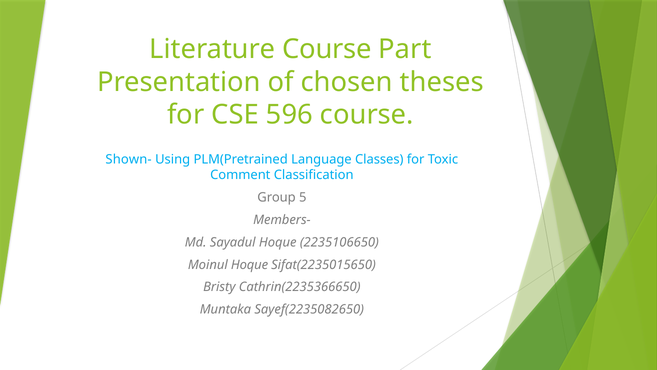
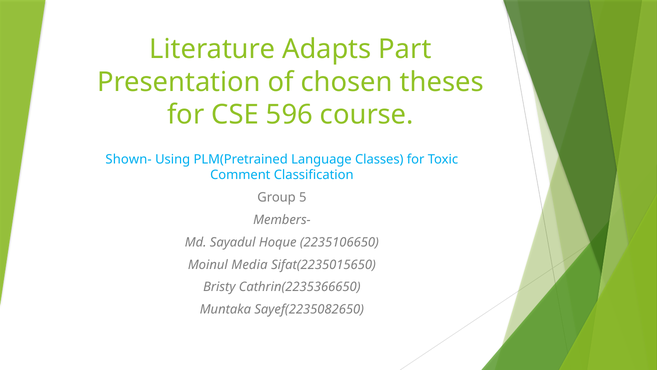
Literature Course: Course -> Adapts
Moinul Hoque: Hoque -> Media
